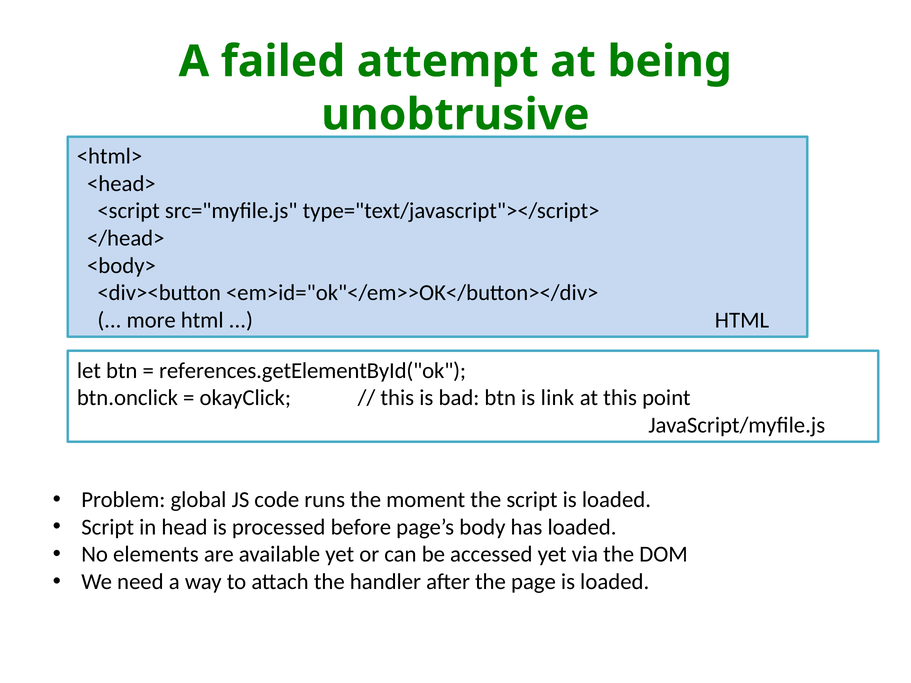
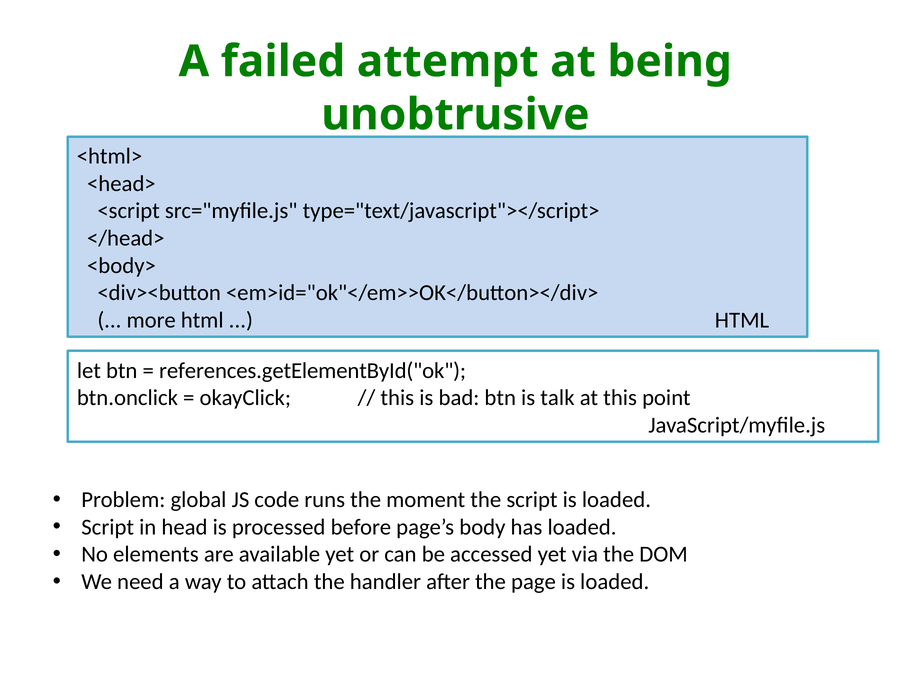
link: link -> talk
